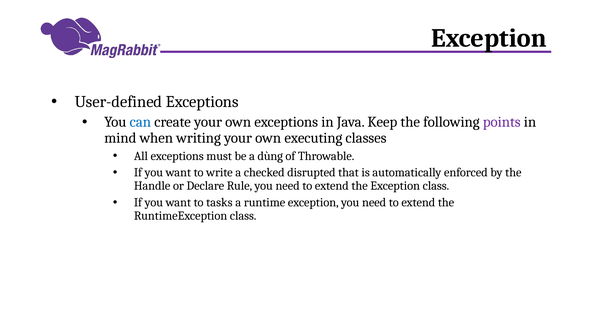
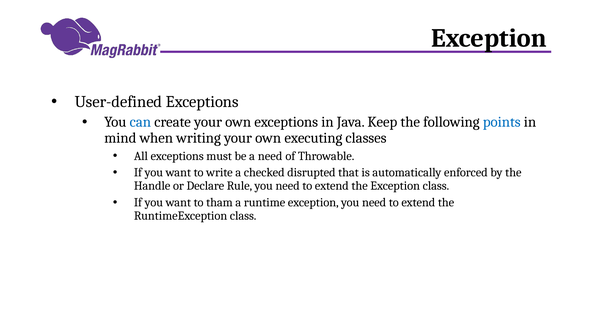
points colour: purple -> blue
a dùng: dùng -> need
tasks: tasks -> tham
